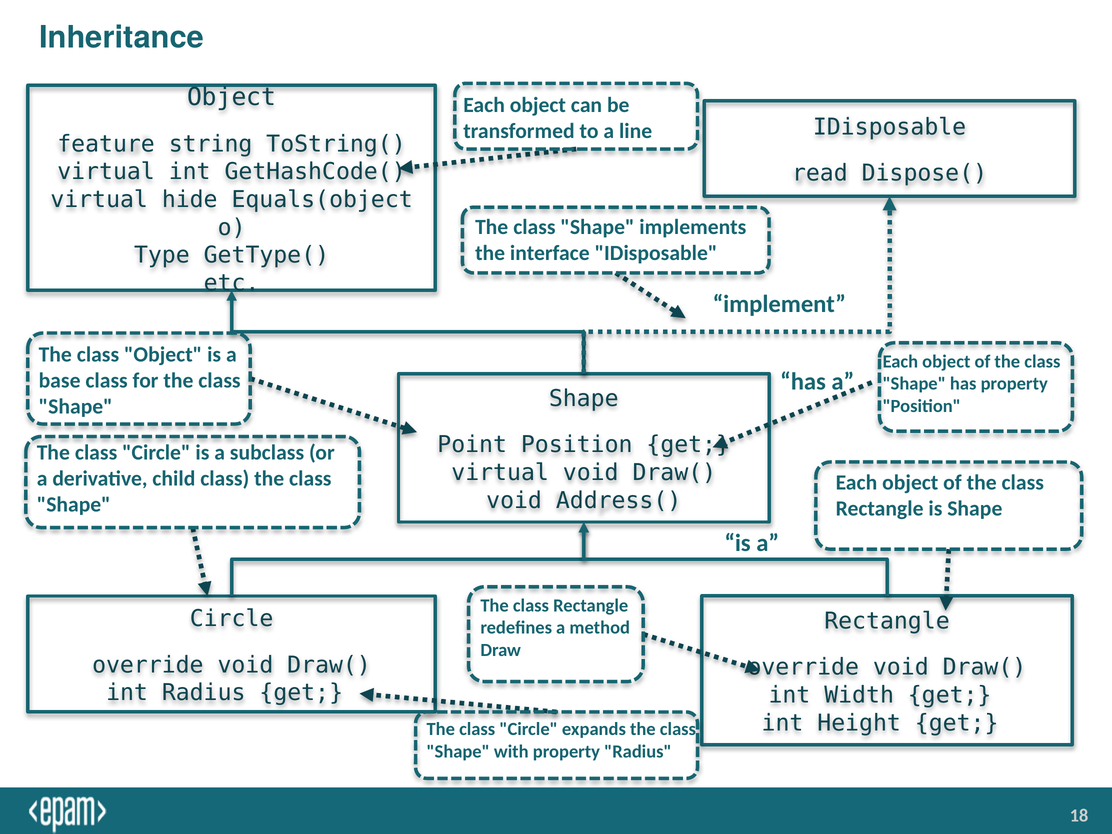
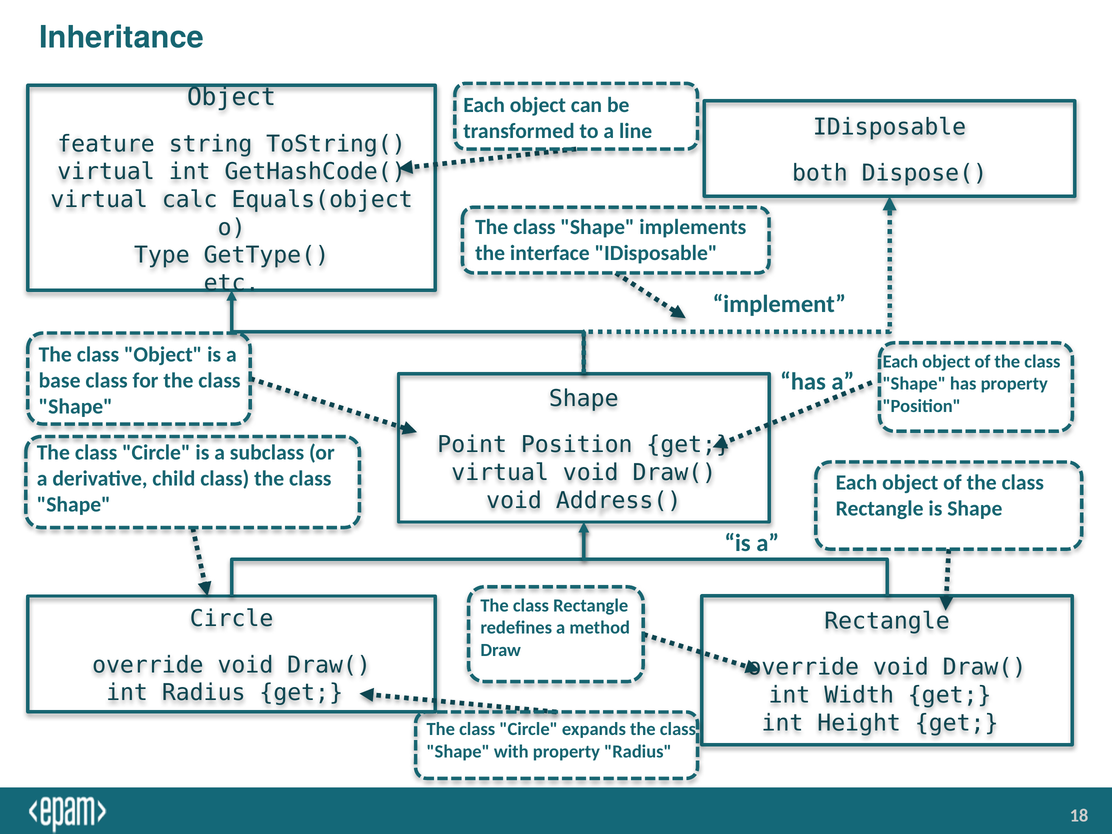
read: read -> both
hide: hide -> сalс
